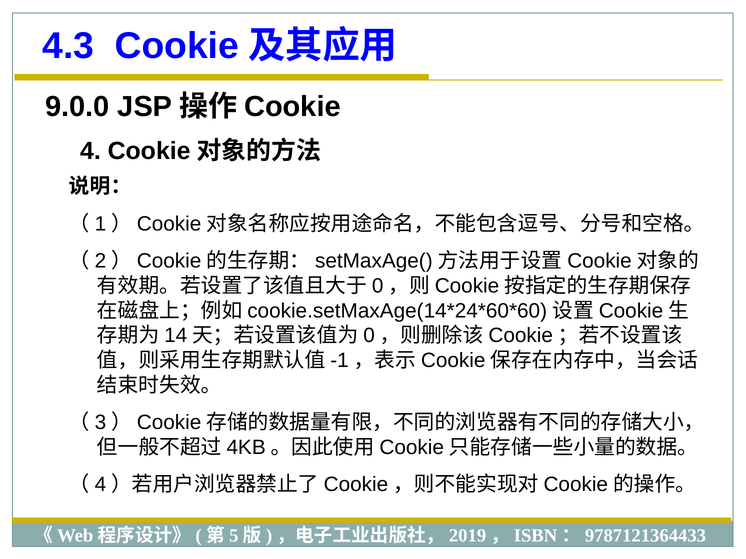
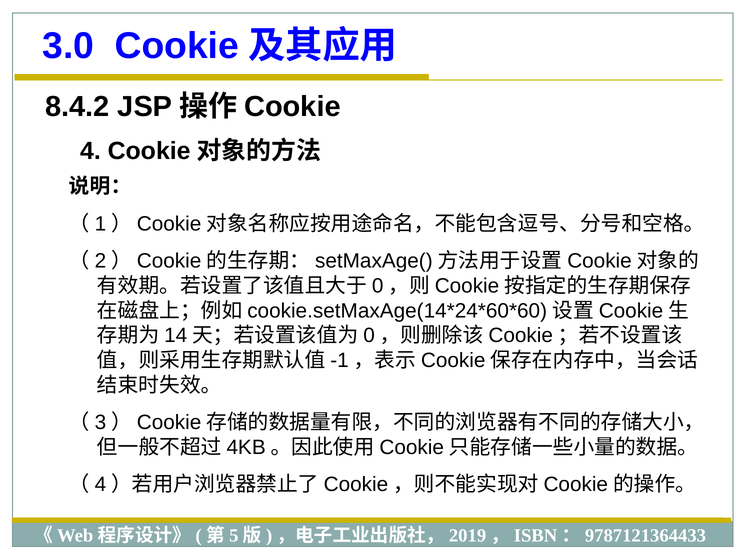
4.3: 4.3 -> 3.0
9.0.0: 9.0.0 -> 8.4.2
